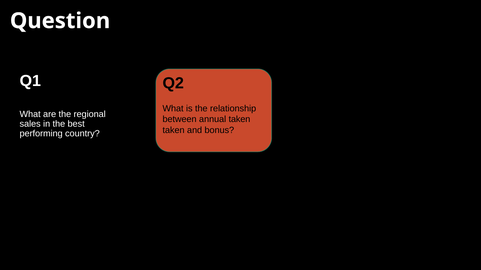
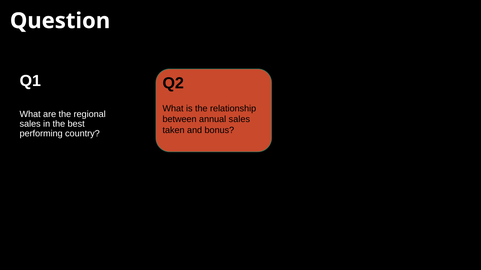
annual taken: taken -> sales
